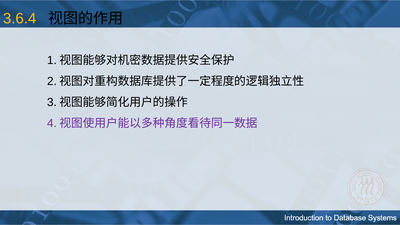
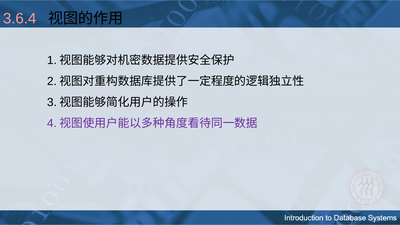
3.6.4 colour: yellow -> pink
